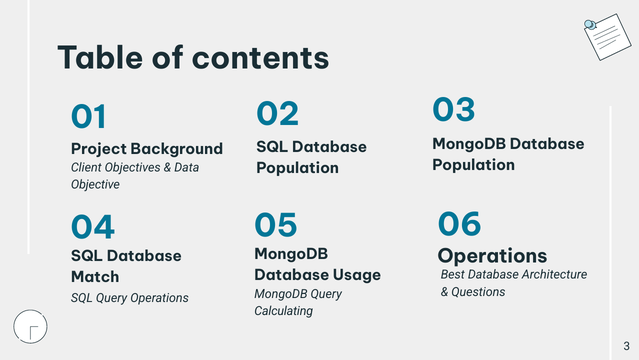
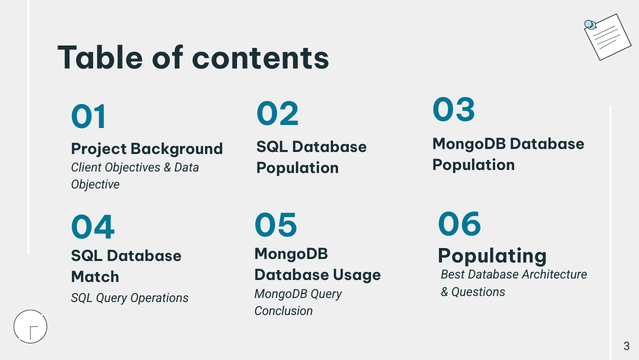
Operations at (492, 256): Operations -> Populating
Calculating: Calculating -> Conclusion
